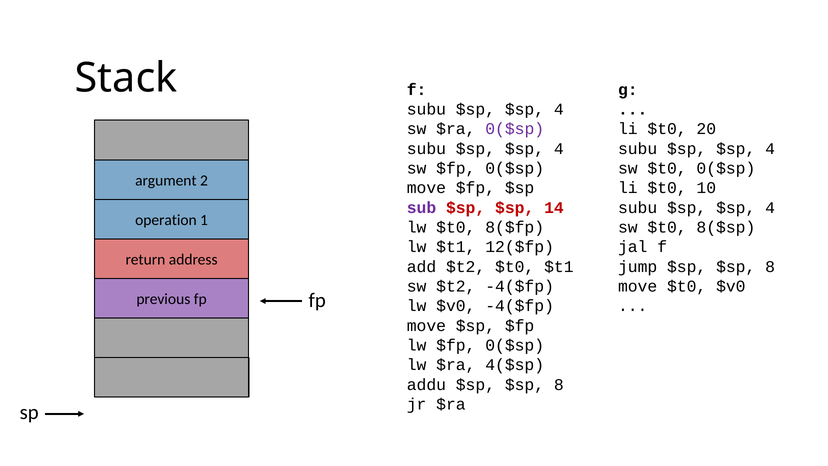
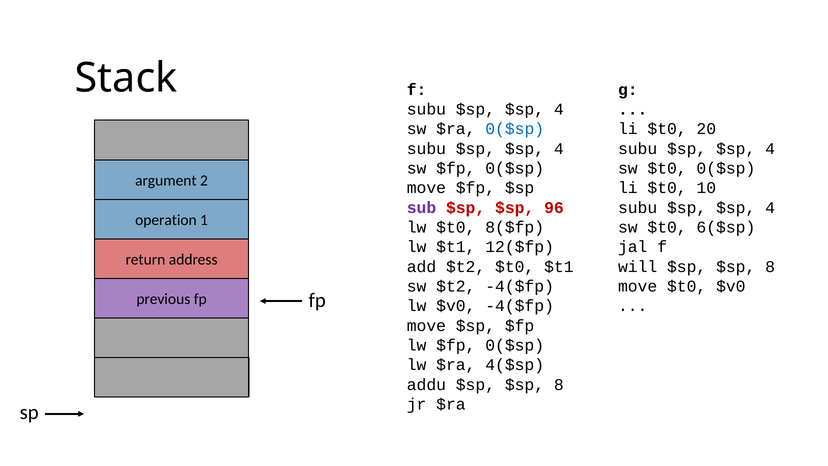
0($sp at (515, 129) colour: purple -> blue
14: 14 -> 96
8($sp: 8($sp -> 6($sp
jump: jump -> will
